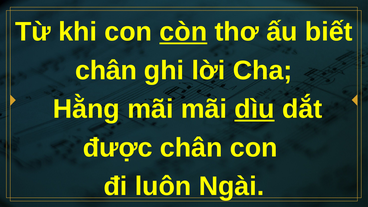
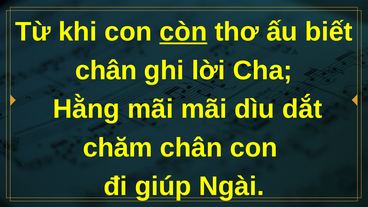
dìu underline: present -> none
được: được -> chăm
luôn: luôn -> giúp
